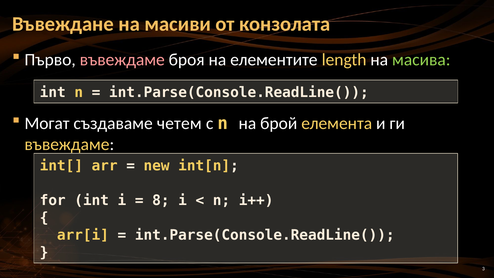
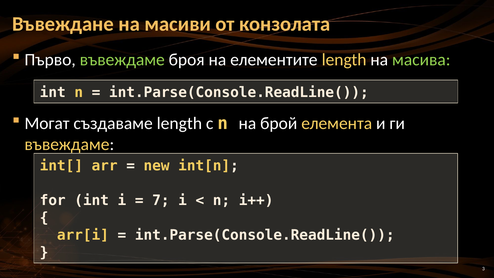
въвеждаме at (122, 60) colour: pink -> light green
създаваме четем: четем -> length
8: 8 -> 7
